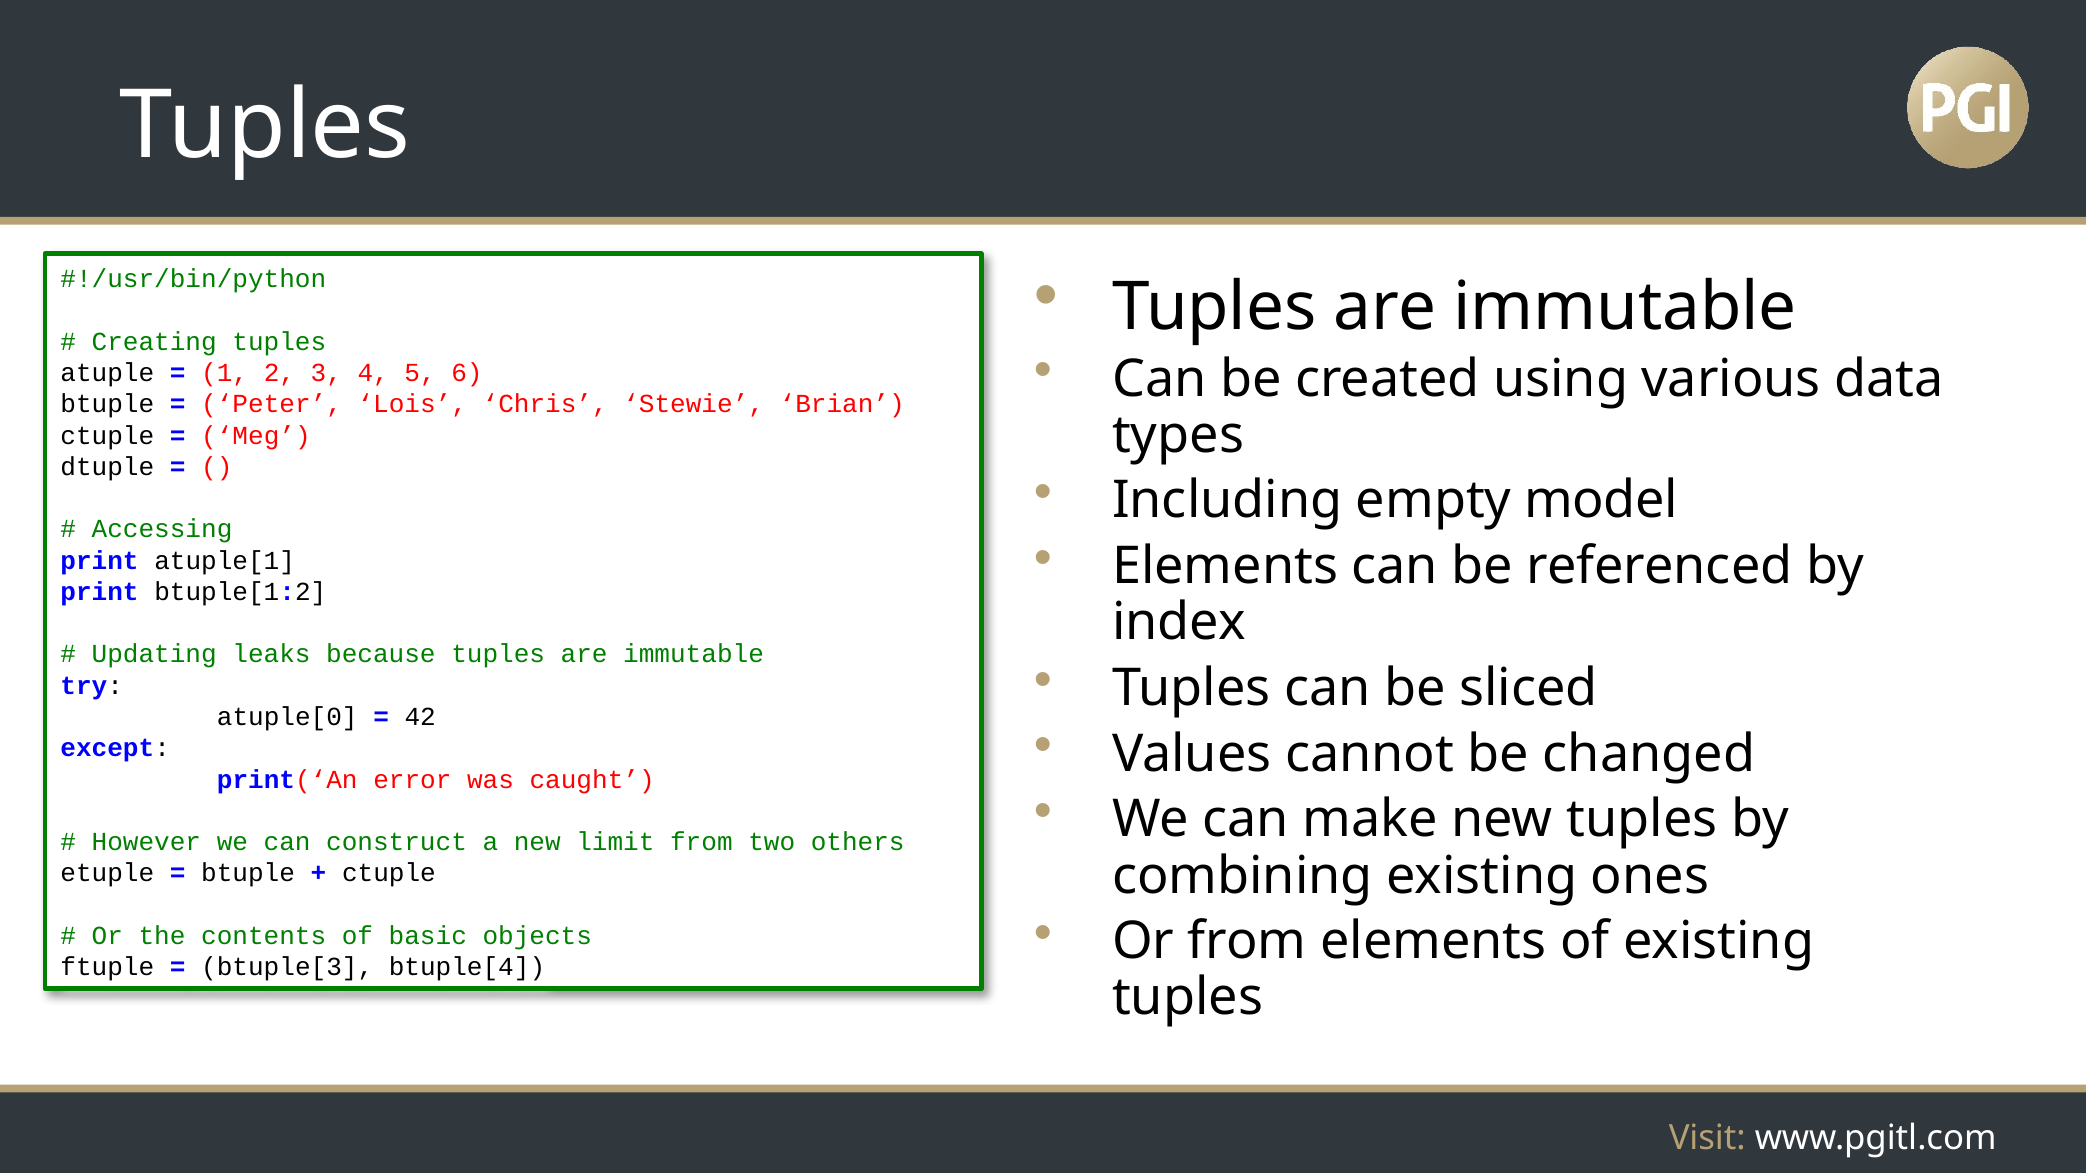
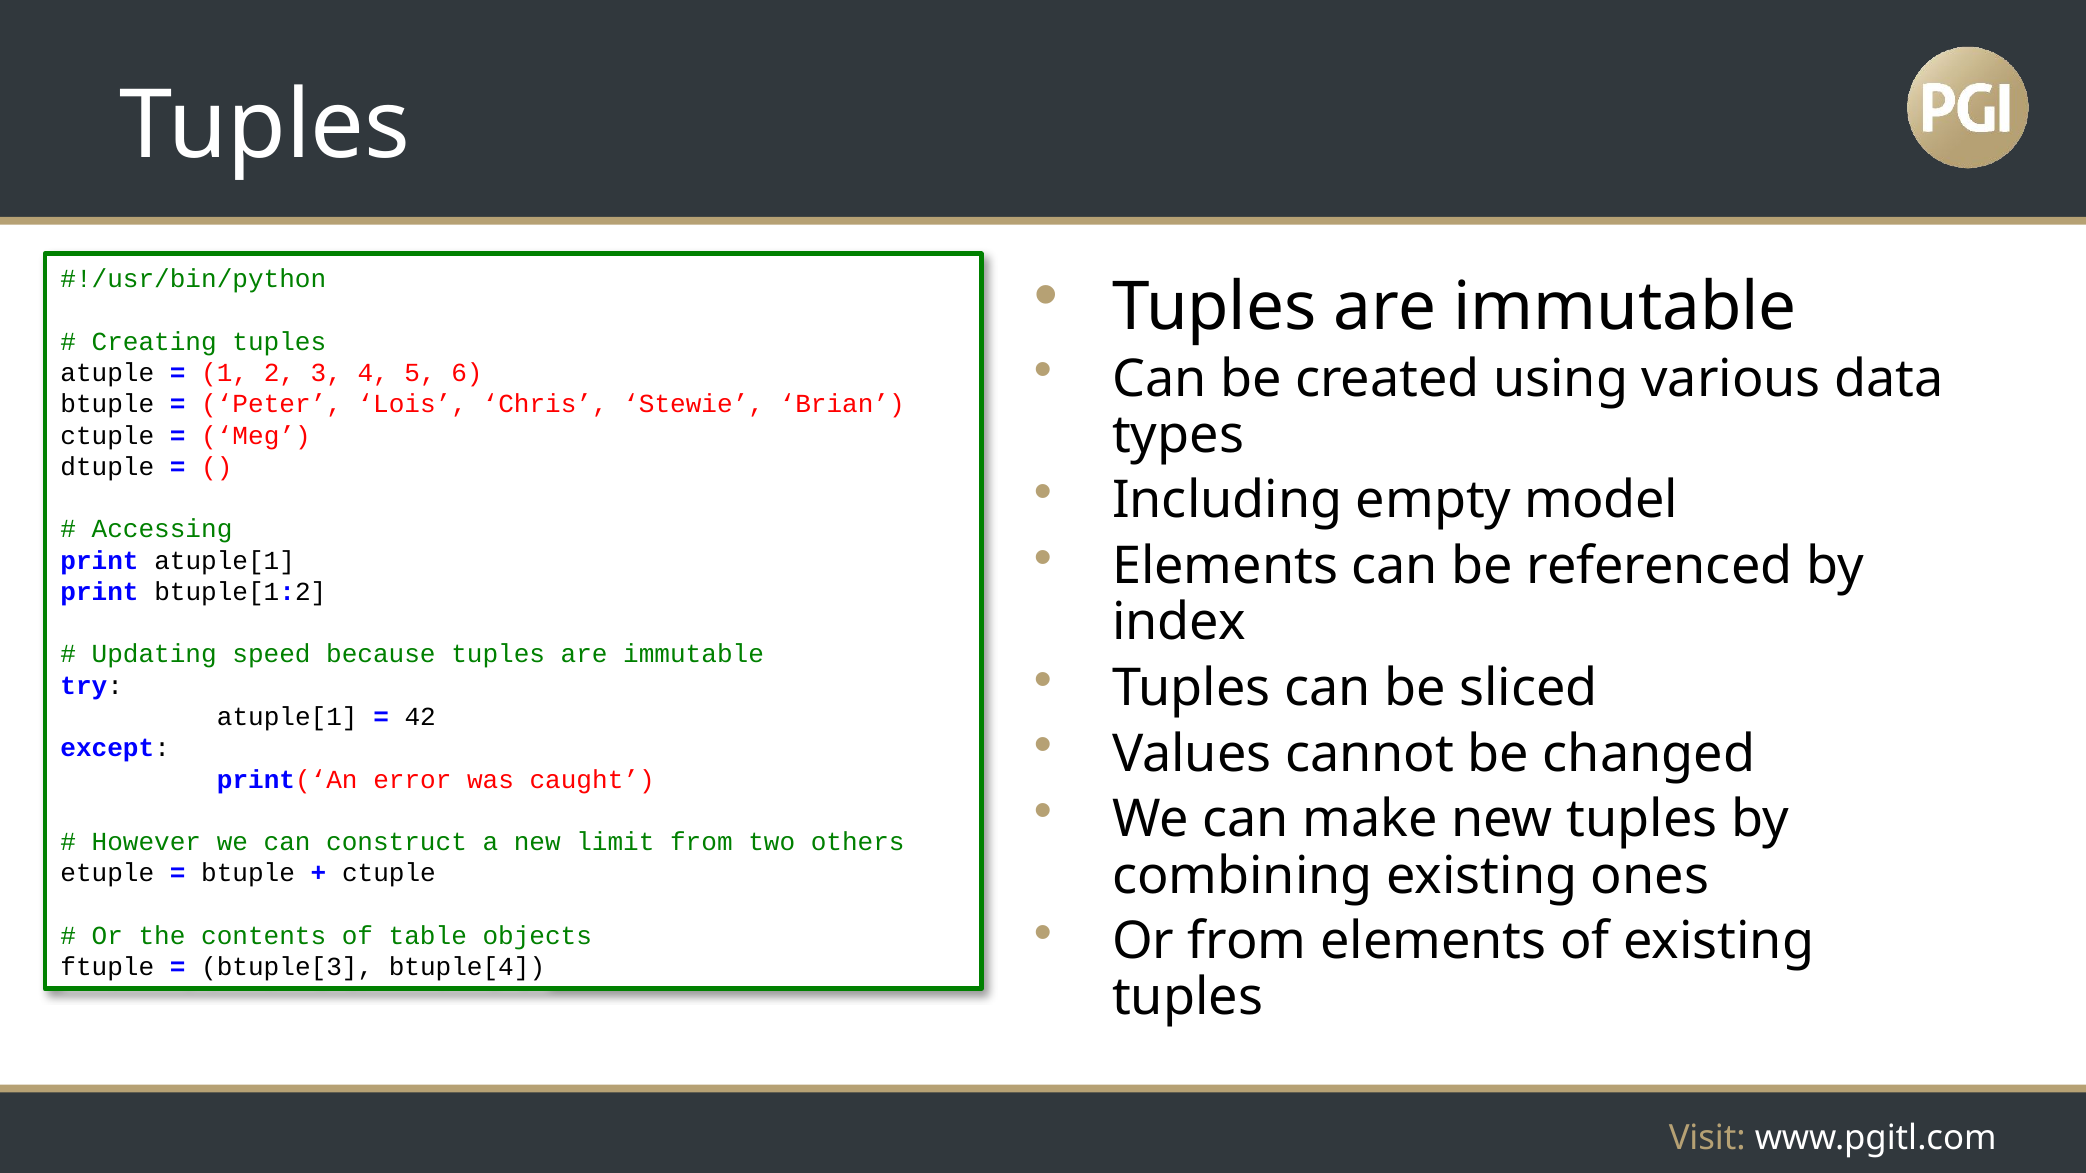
leaks: leaks -> speed
atuple[0 at (287, 717): atuple[0 -> atuple[1
basic: basic -> table
